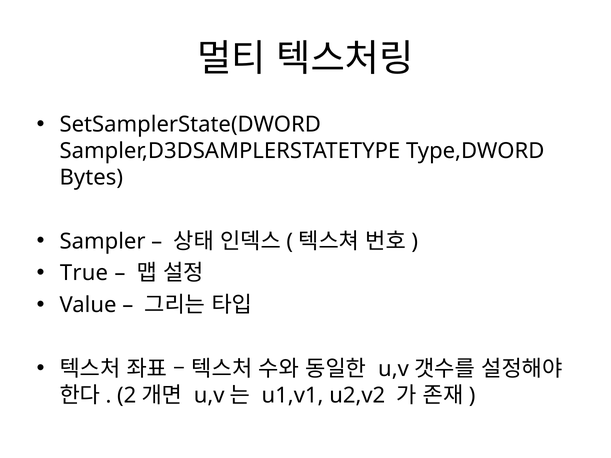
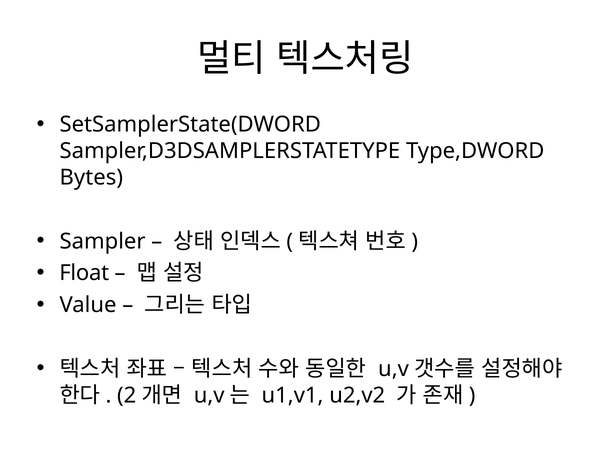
True: True -> Float
